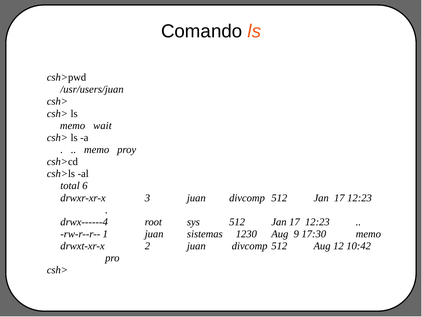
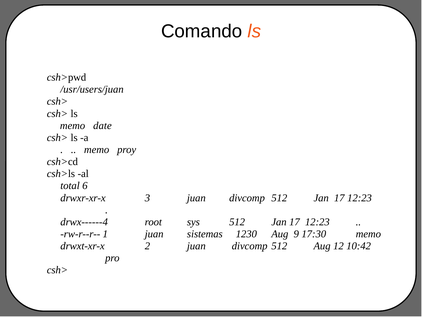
wait: wait -> date
